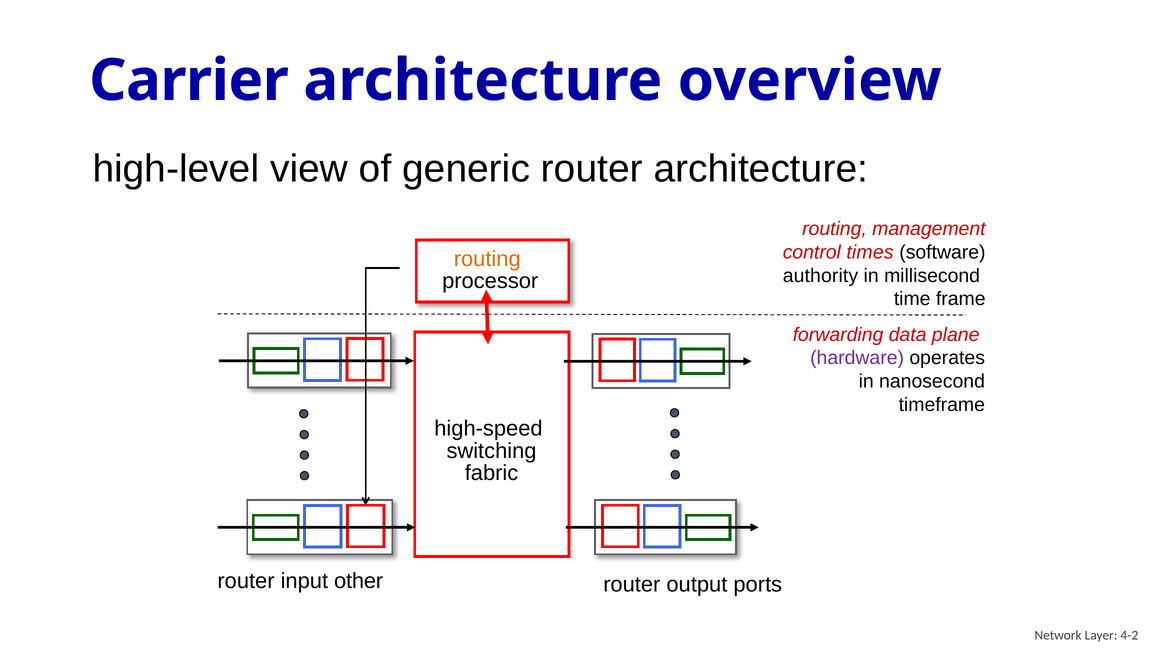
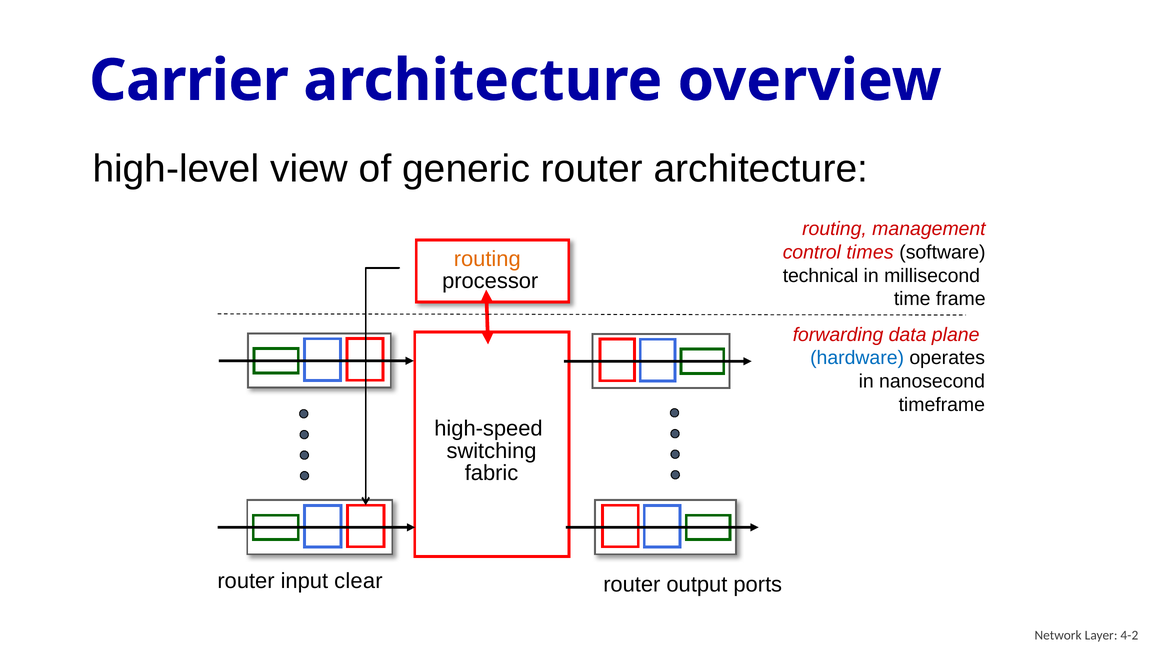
authority: authority -> technical
hardware colour: purple -> blue
other: other -> clear
